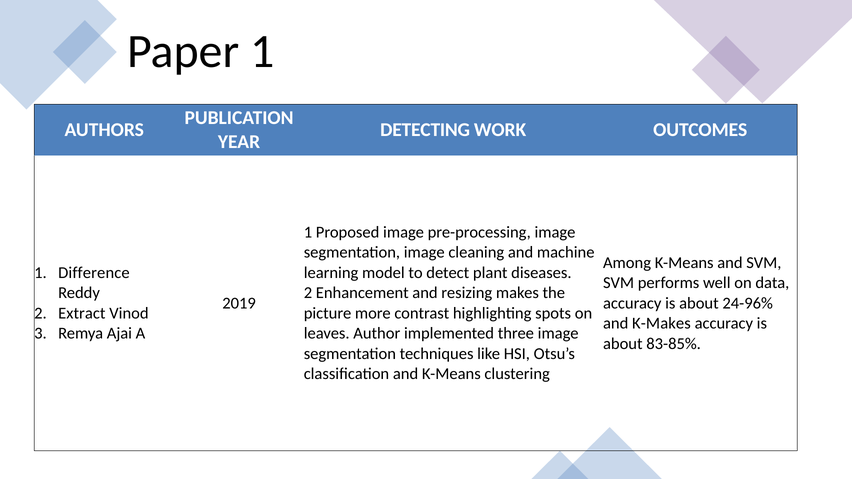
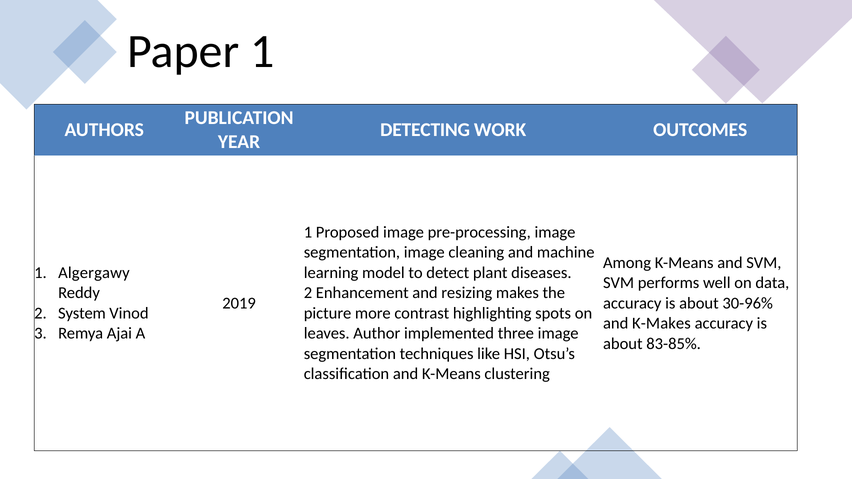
Difference: Difference -> Algergawy
24-96%: 24-96% -> 30-96%
Extract: Extract -> System
